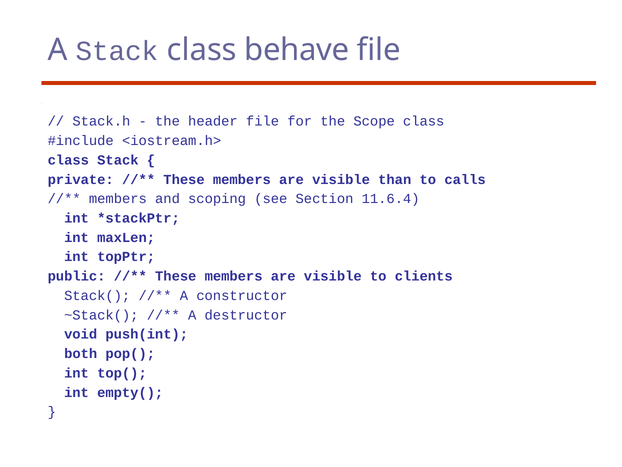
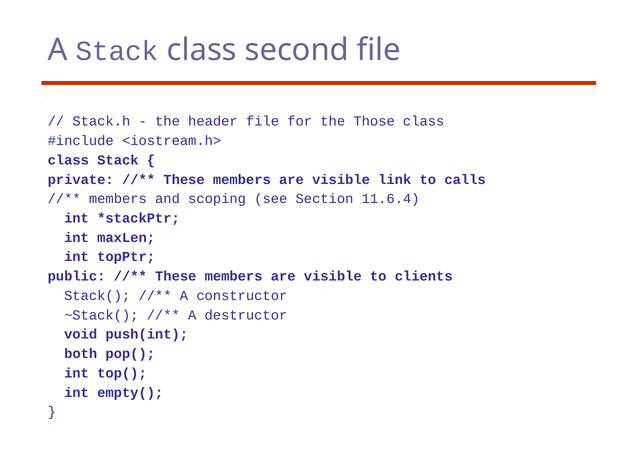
behave: behave -> second
Scope: Scope -> Those
than: than -> link
